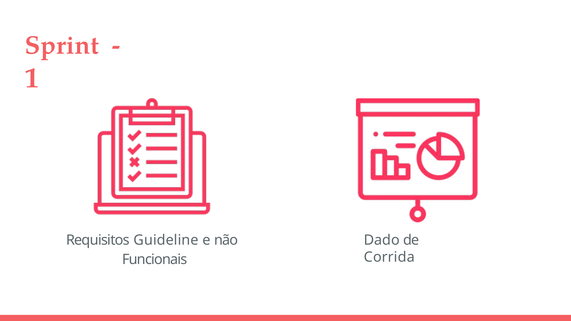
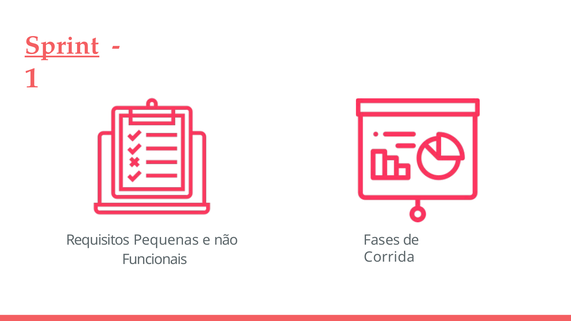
Sprint underline: none -> present
Guideline: Guideline -> Pequenas
Dado: Dado -> Fases
